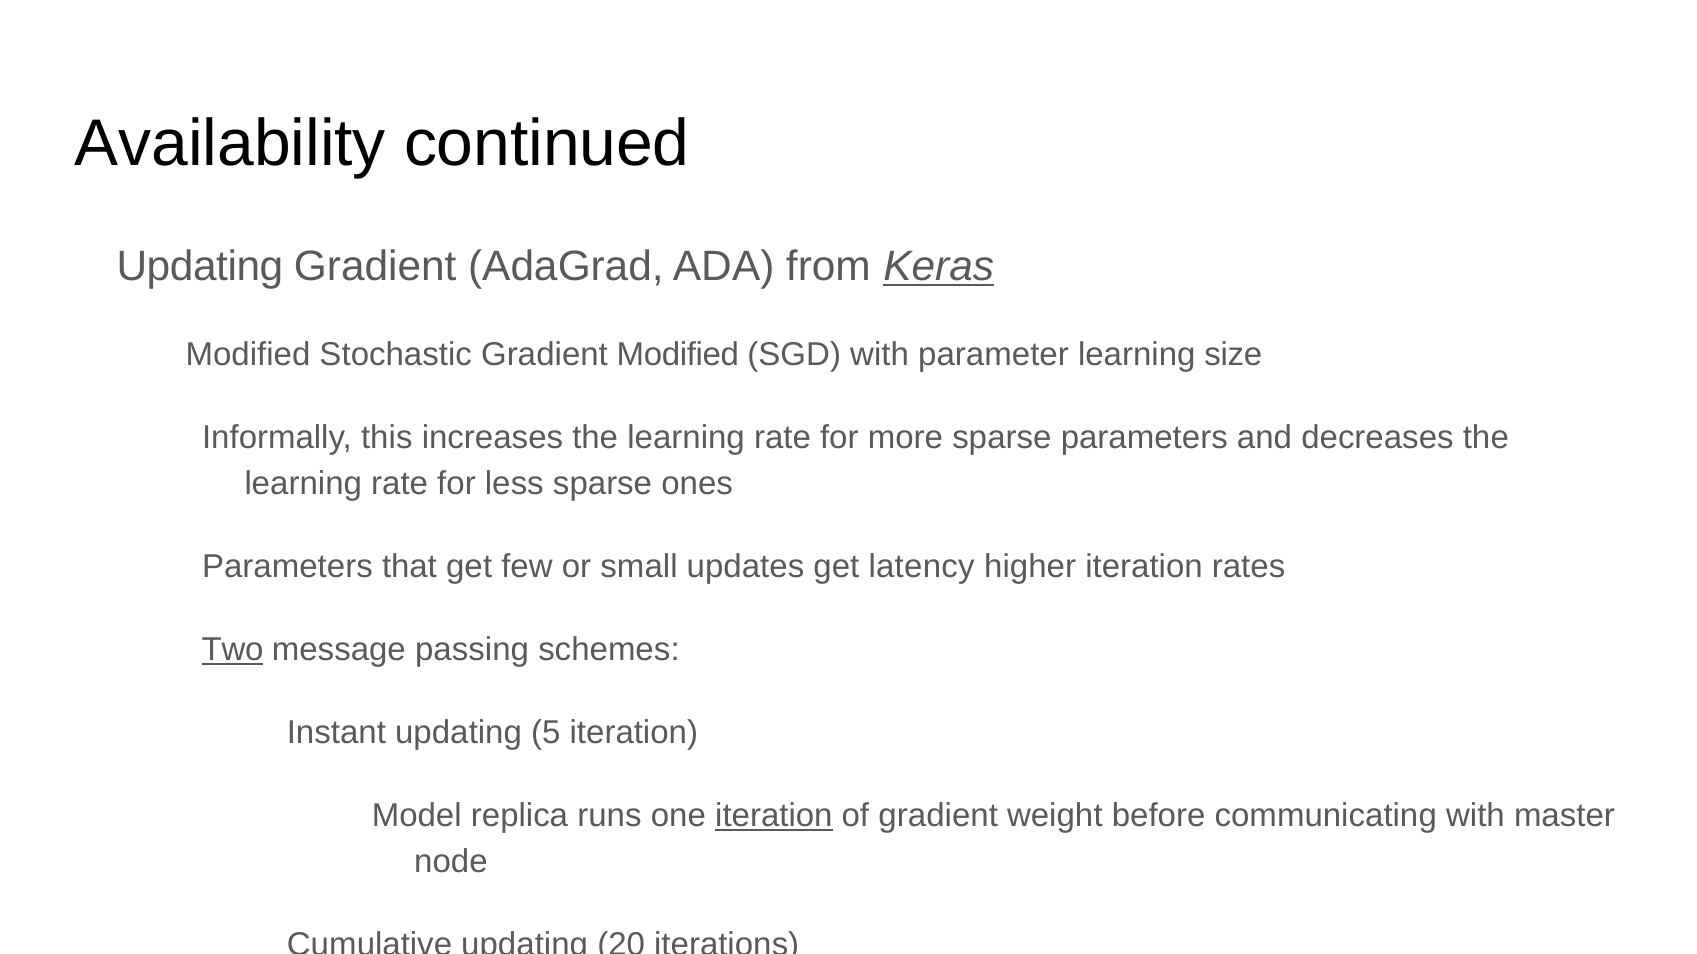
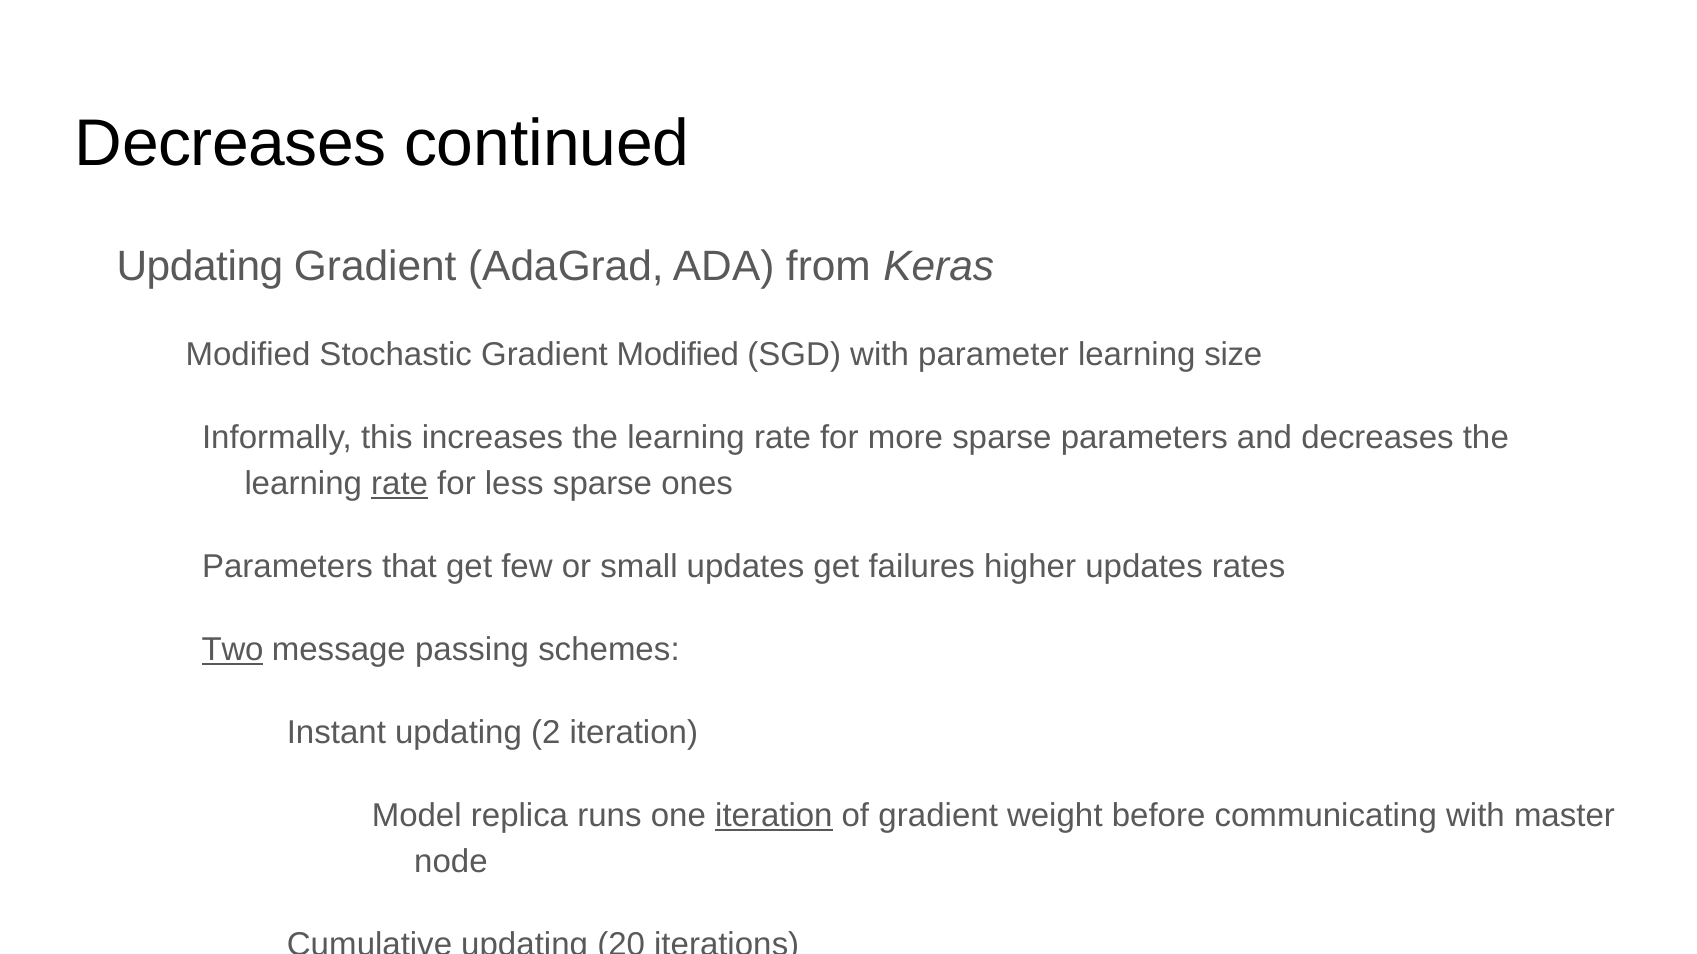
Availability at (230, 144): Availability -> Decreases
Keras underline: present -> none
rate at (400, 484) underline: none -> present
latency: latency -> failures
higher iteration: iteration -> updates
5: 5 -> 2
